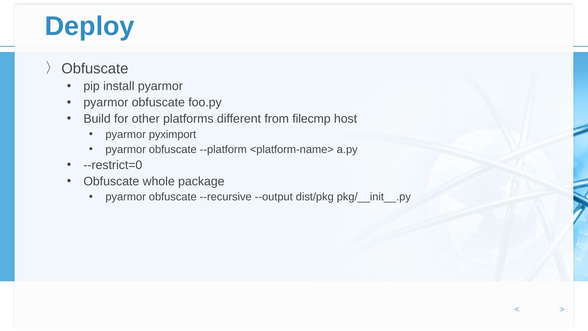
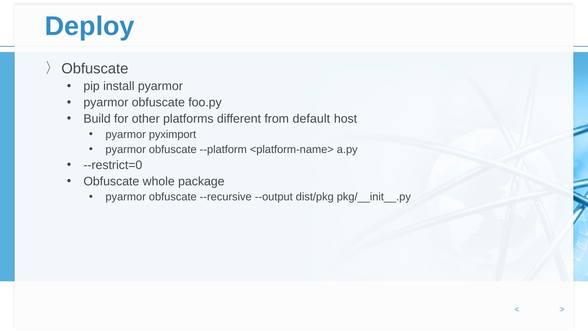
filecmp: filecmp -> default
